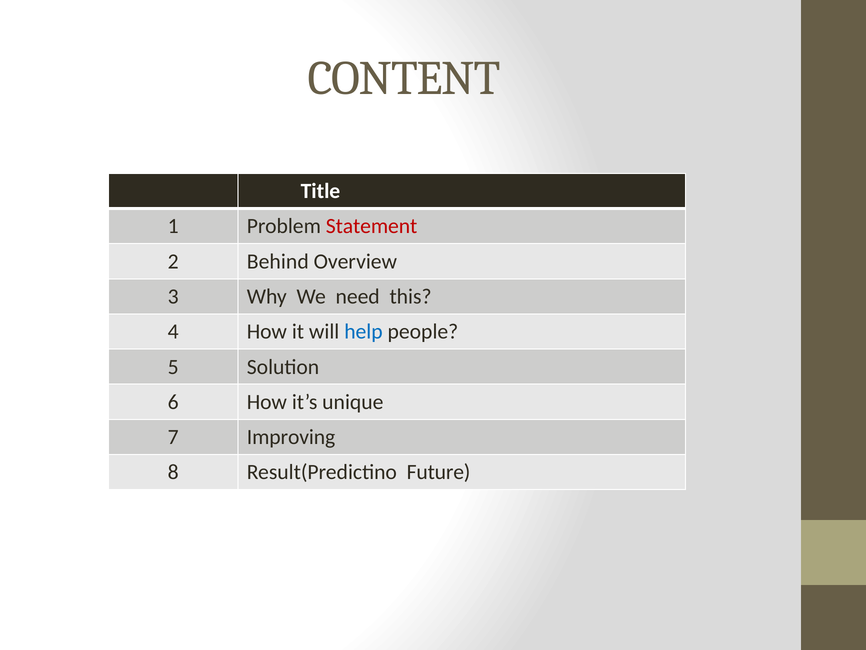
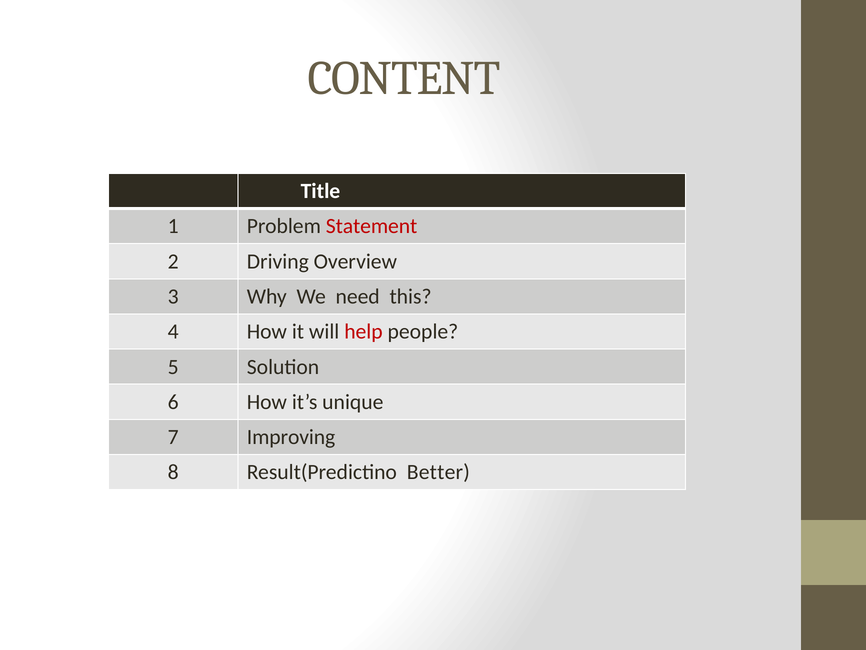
Behind: Behind -> Driving
help colour: blue -> red
Future: Future -> Better
